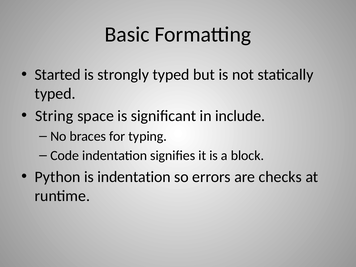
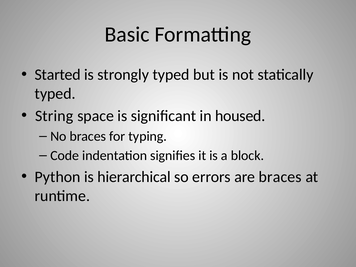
include: include -> housed
is indentation: indentation -> hierarchical
are checks: checks -> braces
